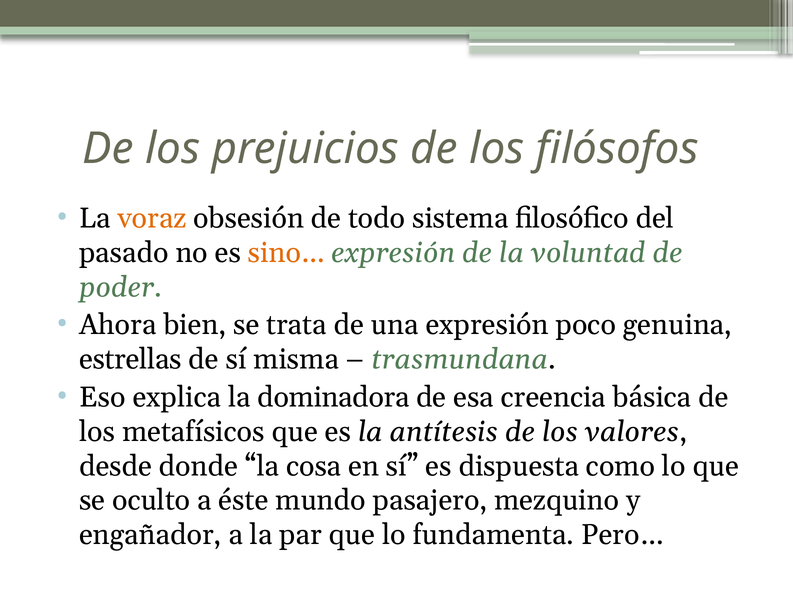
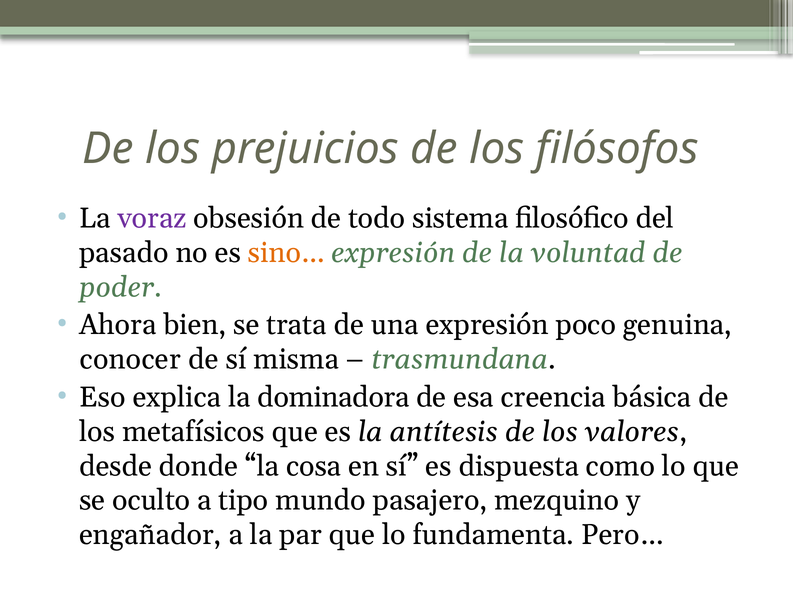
voraz colour: orange -> purple
estrellas: estrellas -> conocer
éste: éste -> tipo
